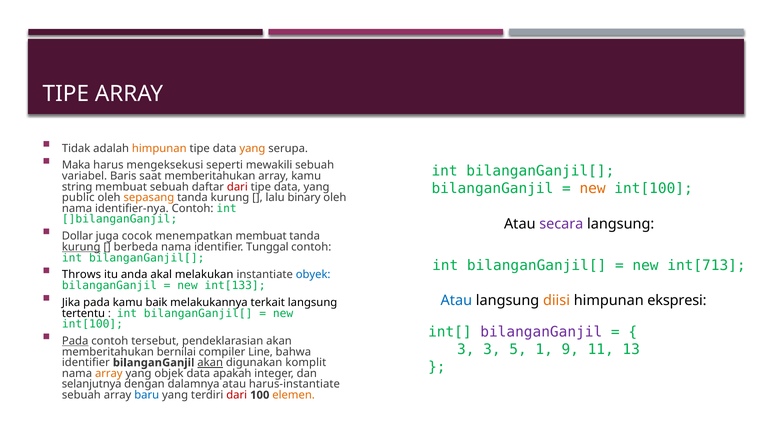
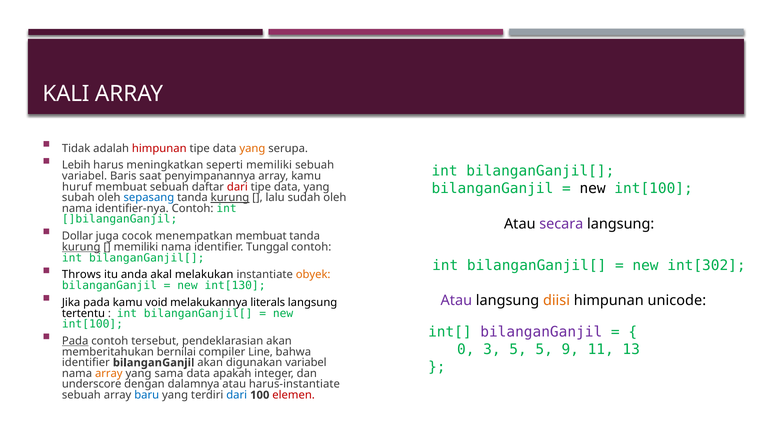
TIPE at (66, 94): TIPE -> KALI
himpunan at (159, 148) colour: orange -> red
Maka: Maka -> Lebih
mengeksekusi: mengeksekusi -> meningkatkan
seperti mewakili: mewakili -> memiliki
saat memberitahukan: memberitahukan -> penyimpanannya
new at (593, 189) colour: orange -> black
string: string -> huruf
public: public -> subah
sepasang colour: orange -> blue
kurung at (230, 198) underline: none -> present
binary: binary -> sudah
berbeda at (136, 247): berbeda -> memiliki
int[713: int[713 -> int[302
obyek colour: blue -> orange
int[133: int[133 -> int[130
baik: baik -> void
terkait: terkait -> literals
Atau at (456, 301) colour: blue -> purple
ekspresi: ekspresi -> unicode
3 at (466, 350): 3 -> 0
5 1: 1 -> 5
akan at (210, 363) underline: present -> none
digunakan komplit: komplit -> variabel
objek: objek -> sama
selanjutnya: selanjutnya -> underscore
dari at (237, 395) colour: red -> blue
elemen colour: orange -> red
